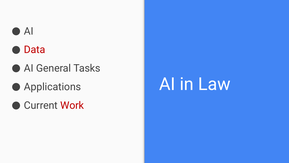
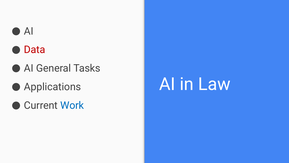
Work colour: red -> blue
